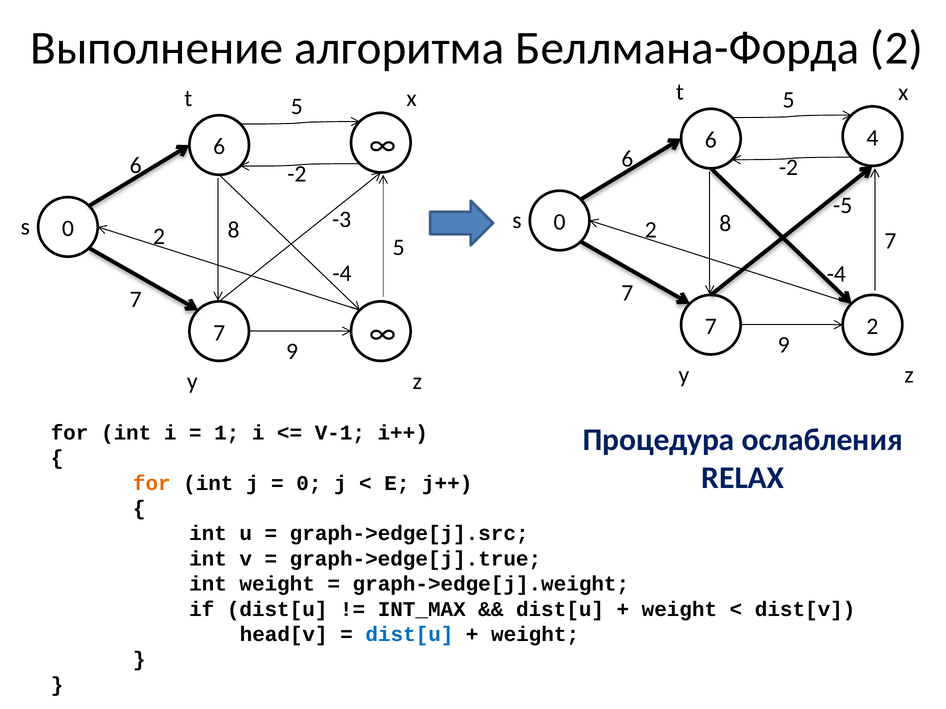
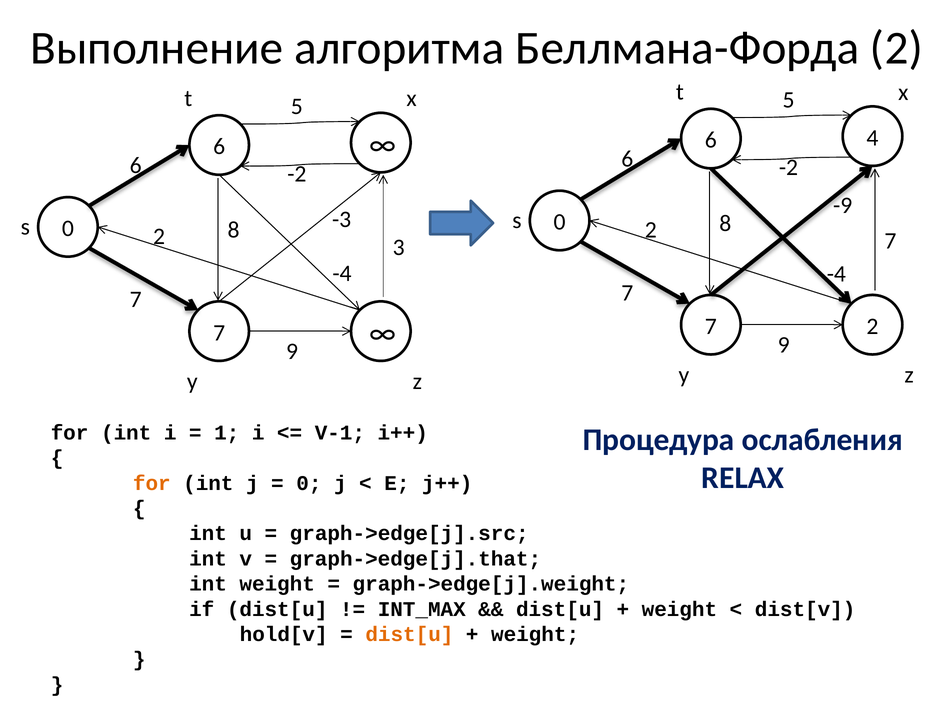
-5: -5 -> -9
2 5: 5 -> 3
graph->edge[j].true: graph->edge[j].true -> graph->edge[j].that
head[v: head[v -> hold[v
dist[u at (409, 635) colour: blue -> orange
